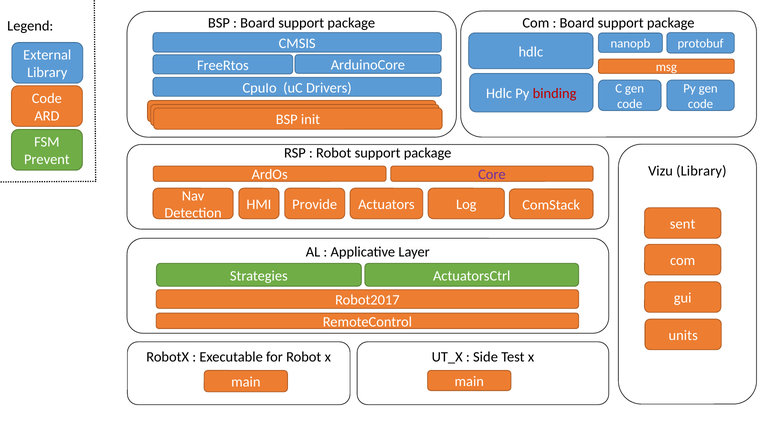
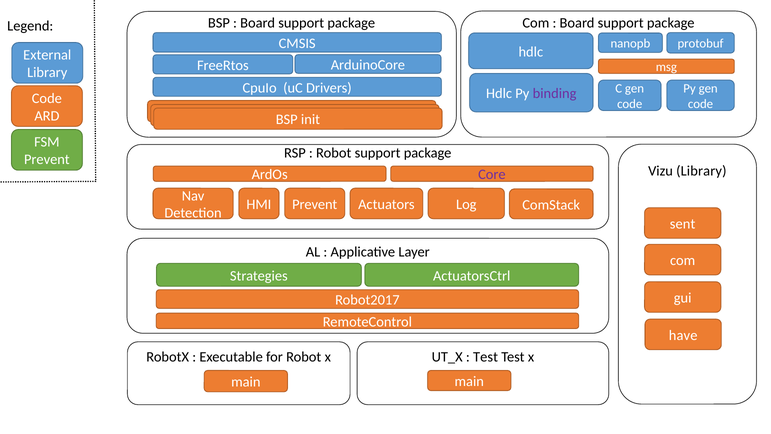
binding colour: red -> purple
Provide at (315, 204): Provide -> Prevent
units: units -> have
Side at (485, 357): Side -> Test
